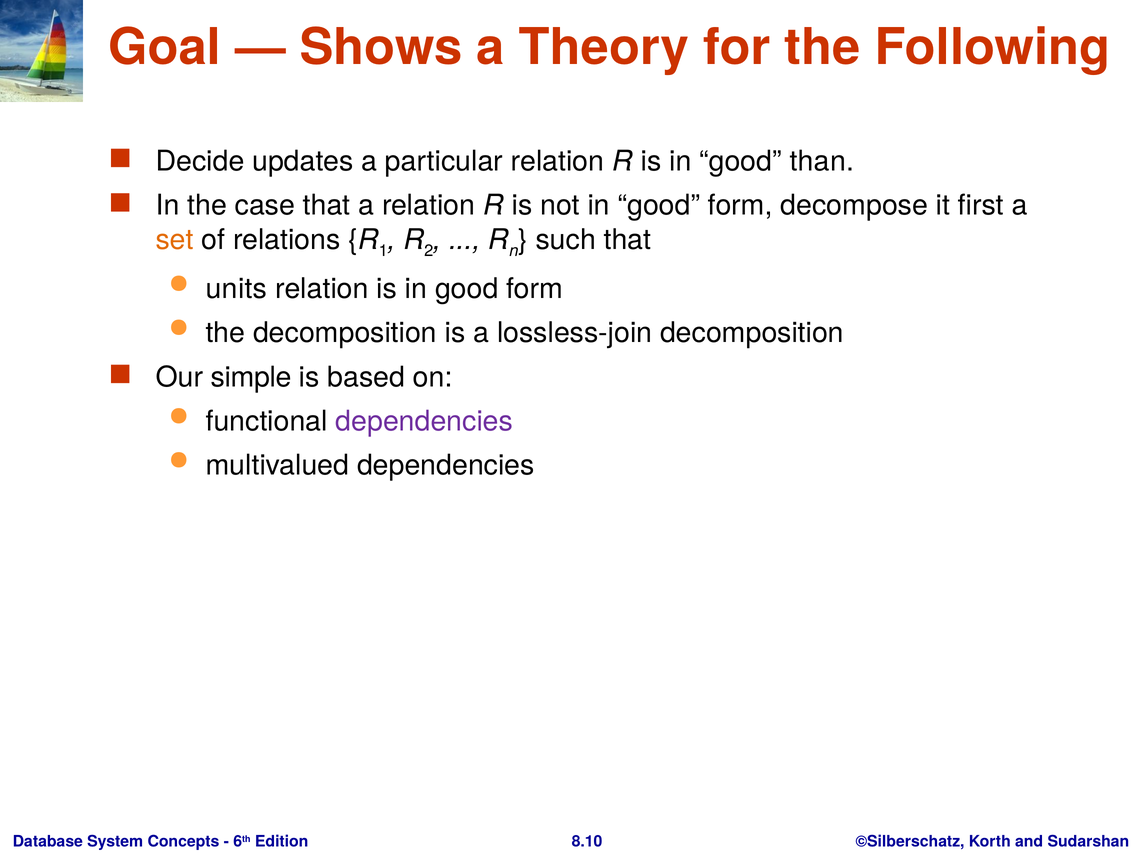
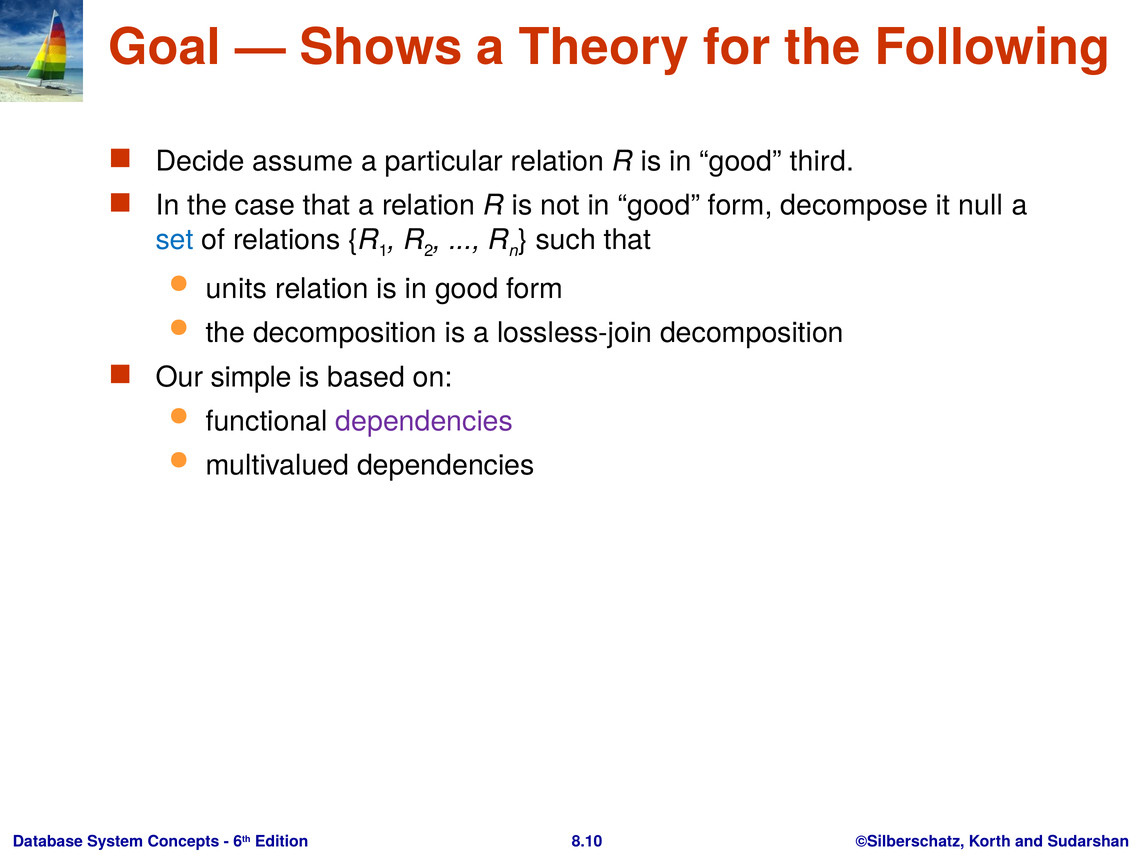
updates: updates -> assume
than: than -> third
first: first -> null
set colour: orange -> blue
